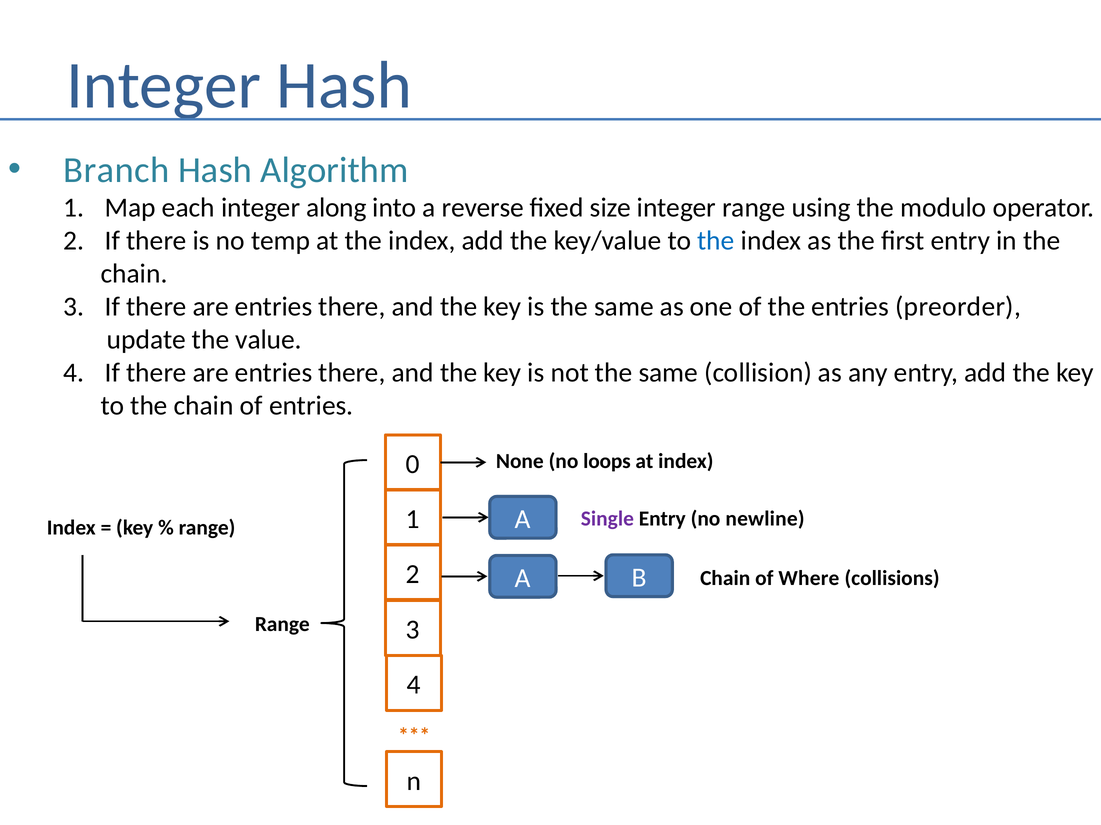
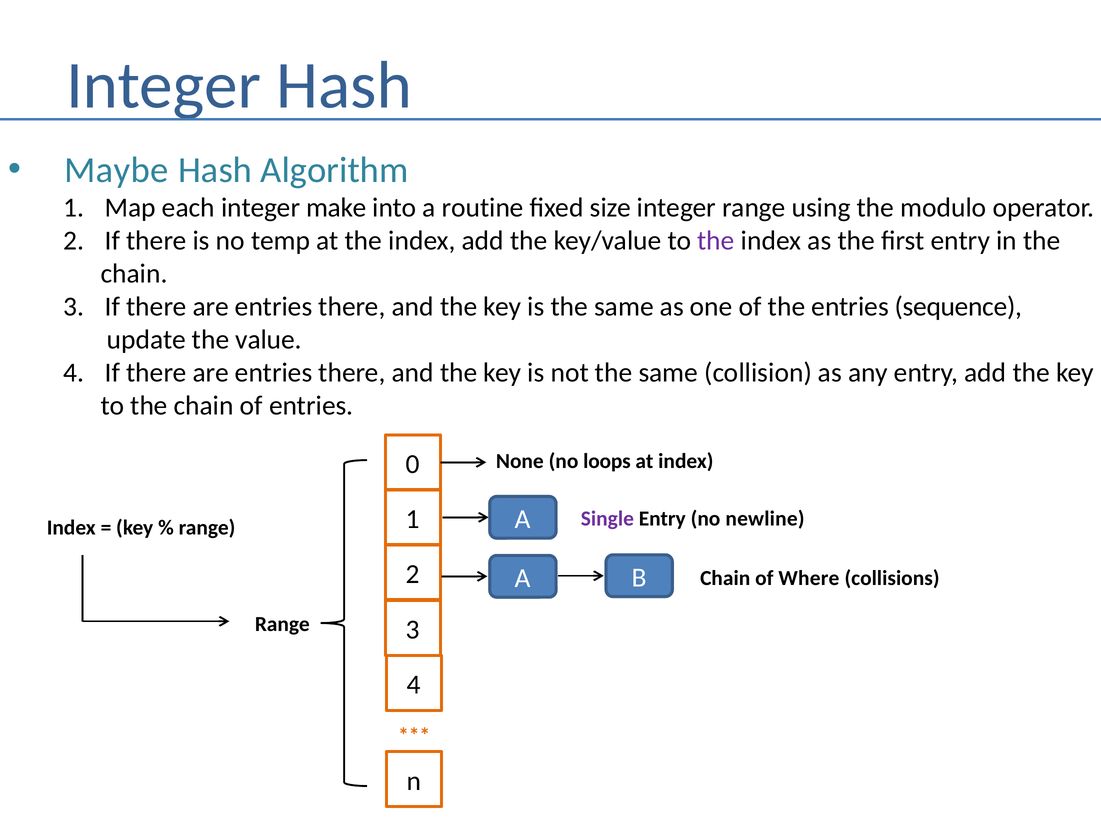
Branch: Branch -> Maybe
along: along -> make
reverse: reverse -> routine
the at (716, 241) colour: blue -> purple
preorder: preorder -> sequence
